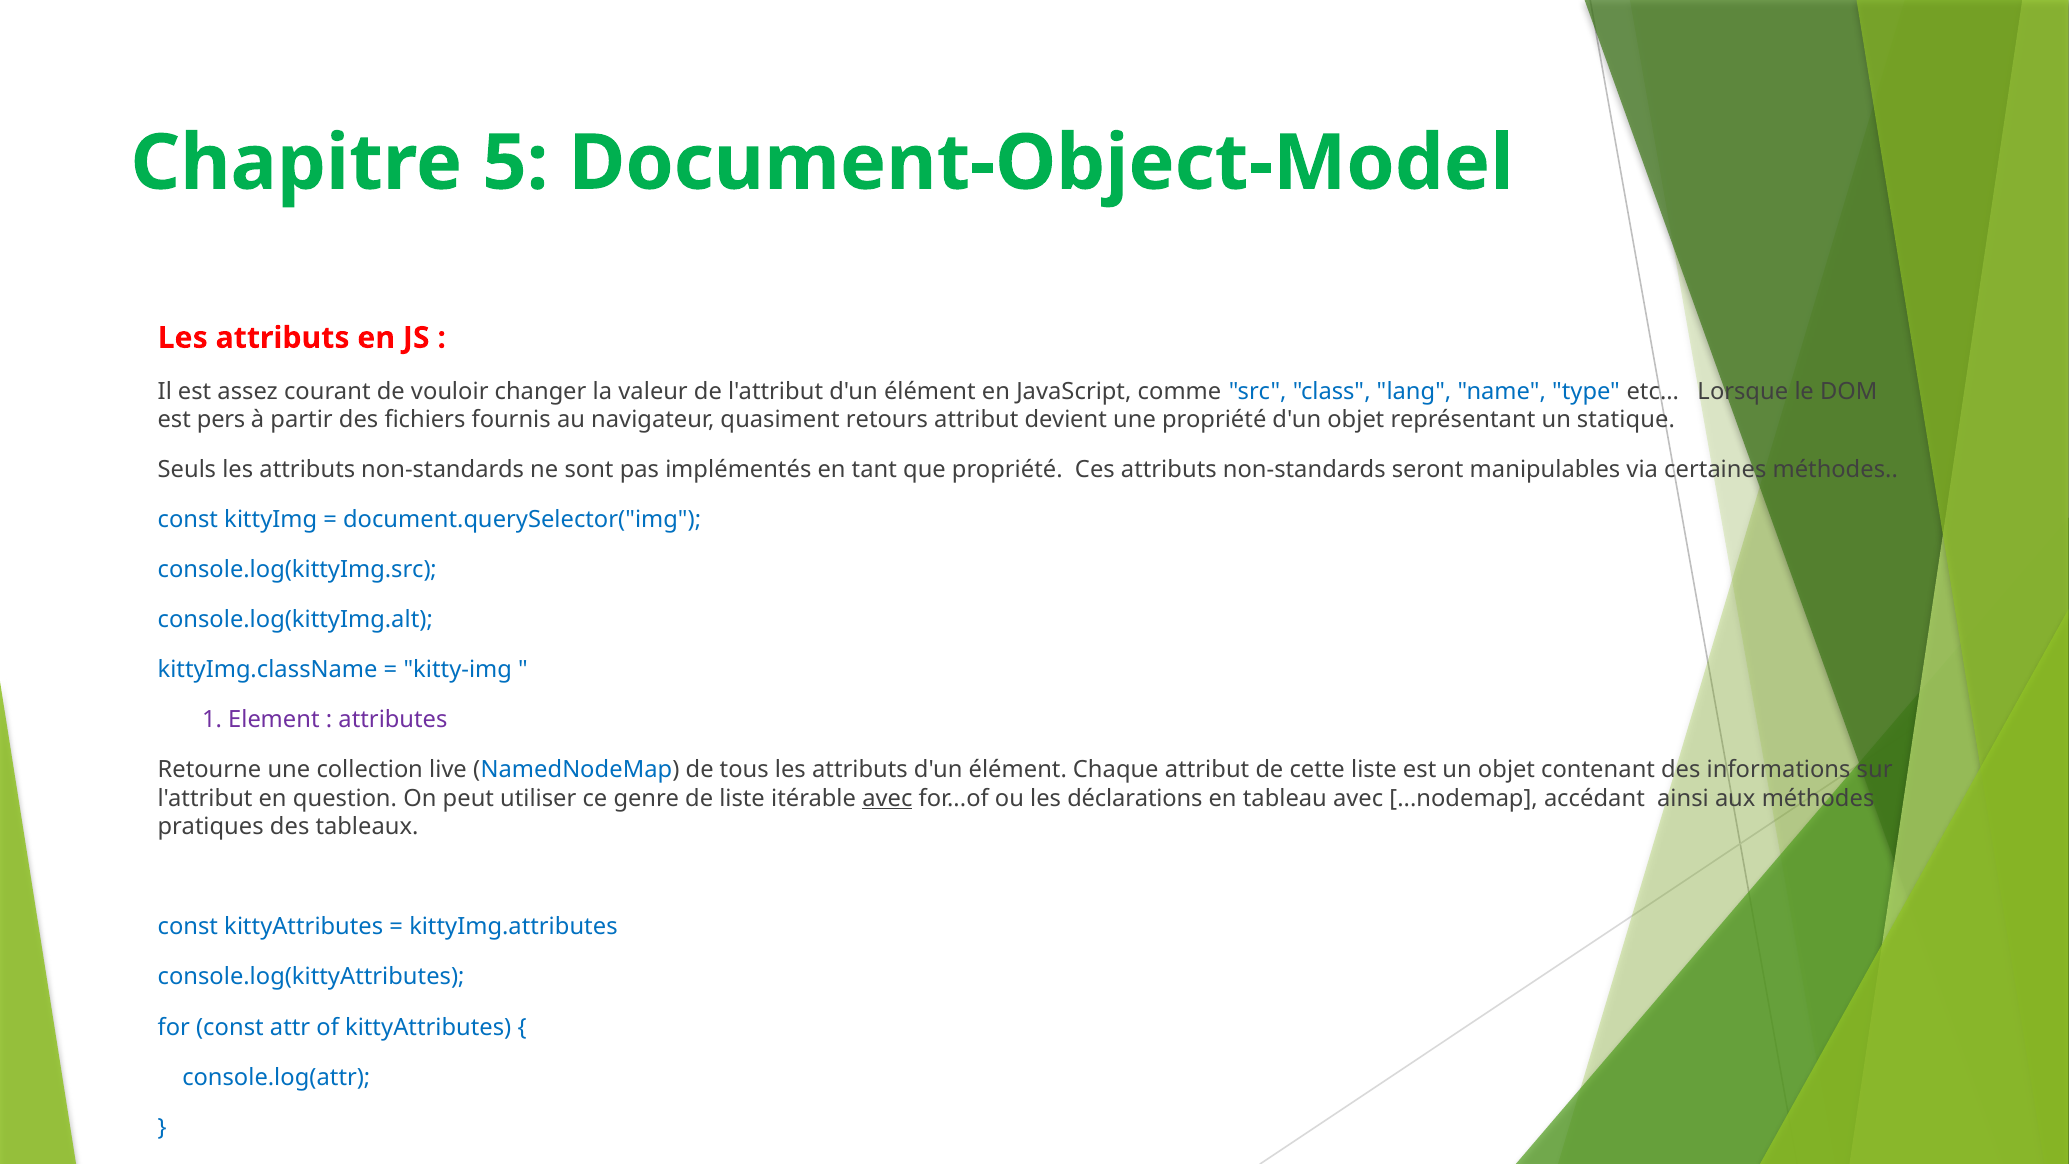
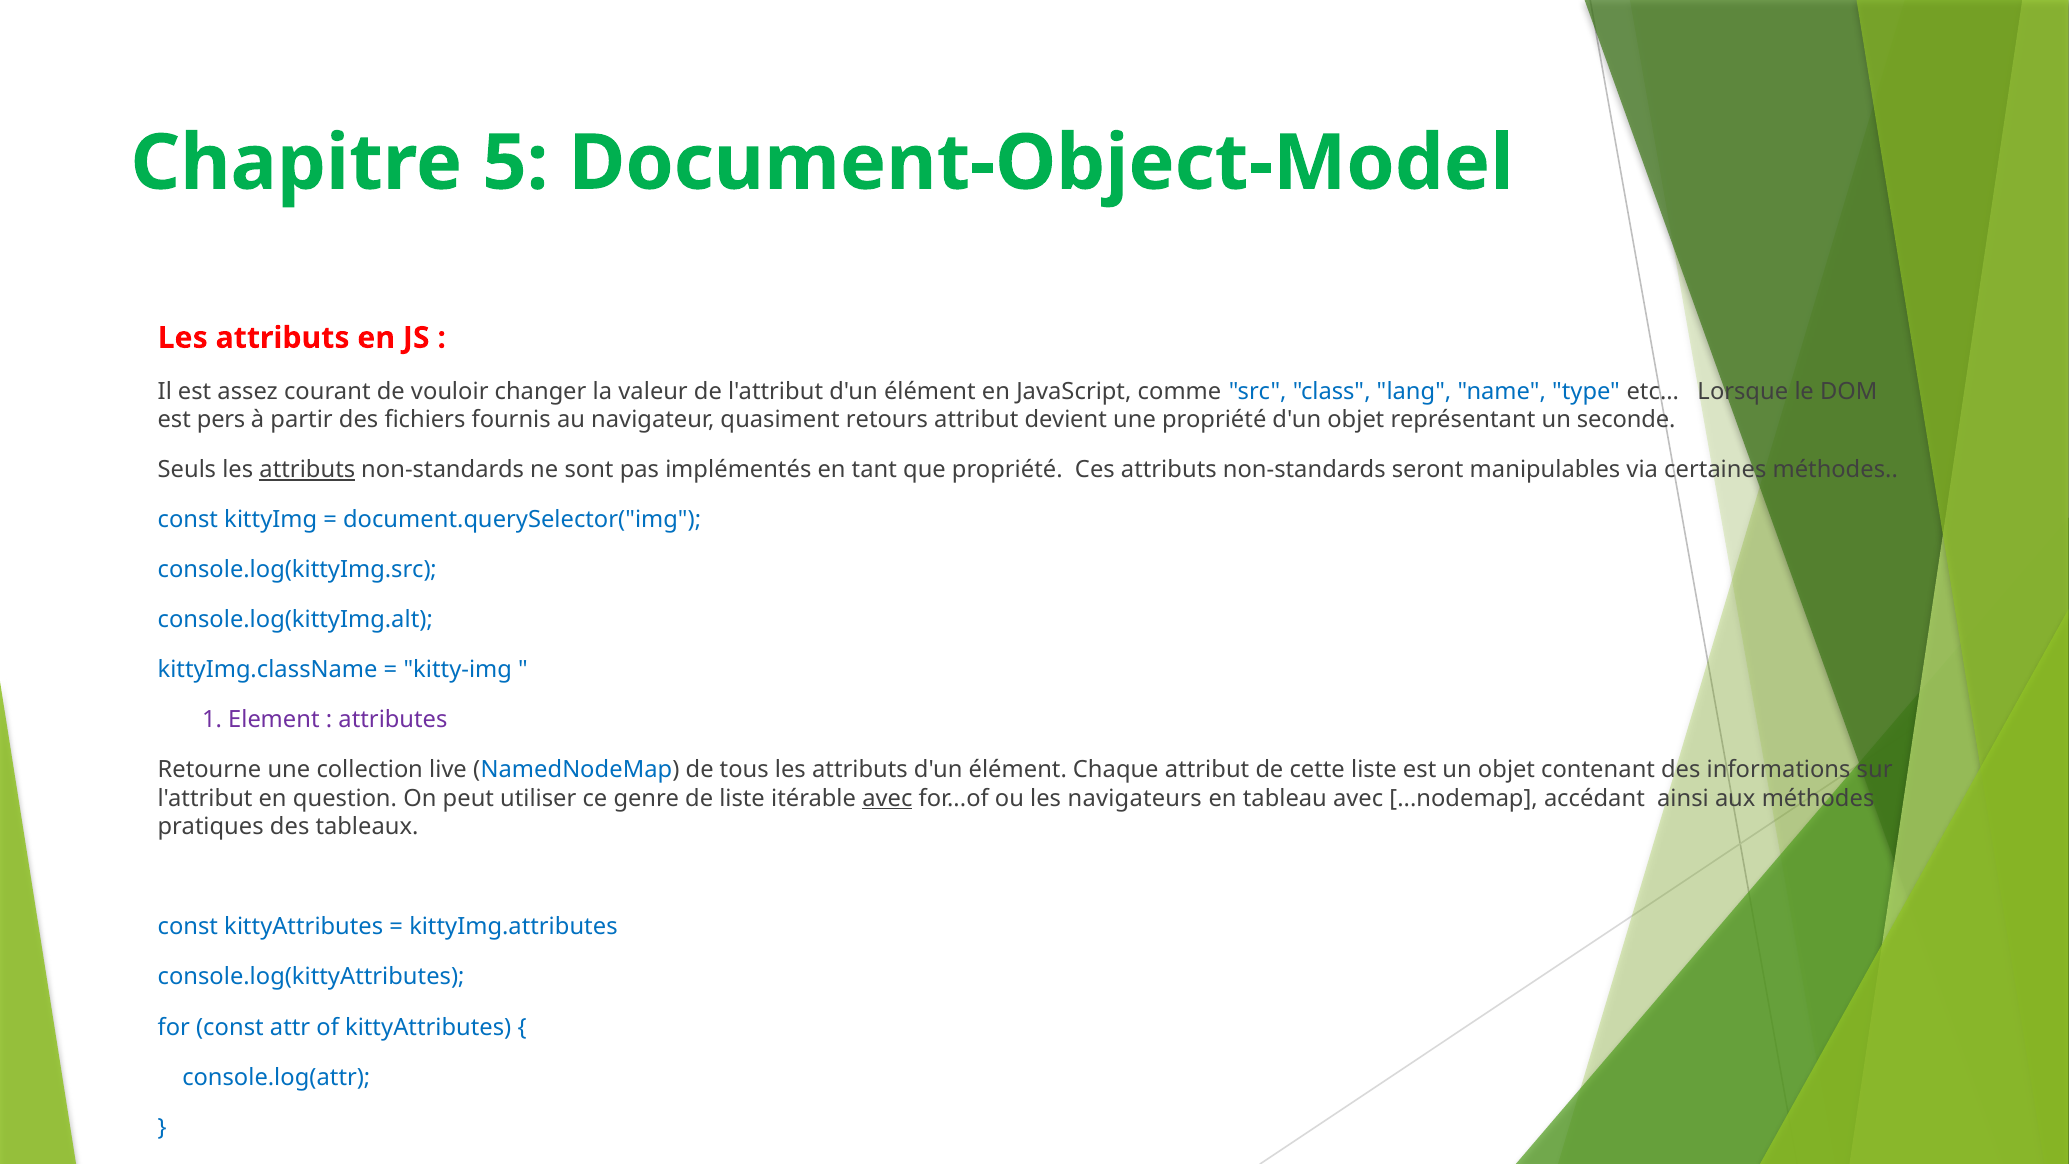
statique: statique -> seconde
attributs at (307, 470) underline: none -> present
déclarations: déclarations -> navigateurs
